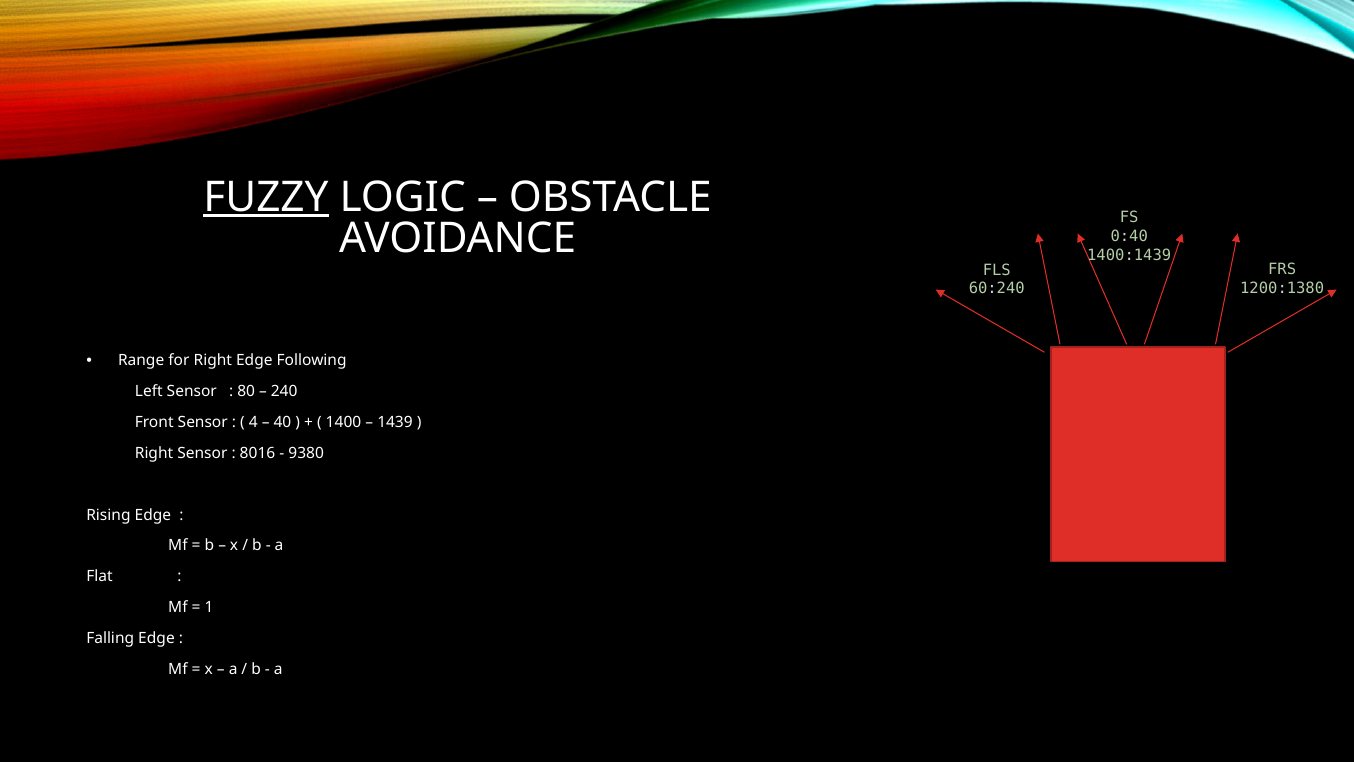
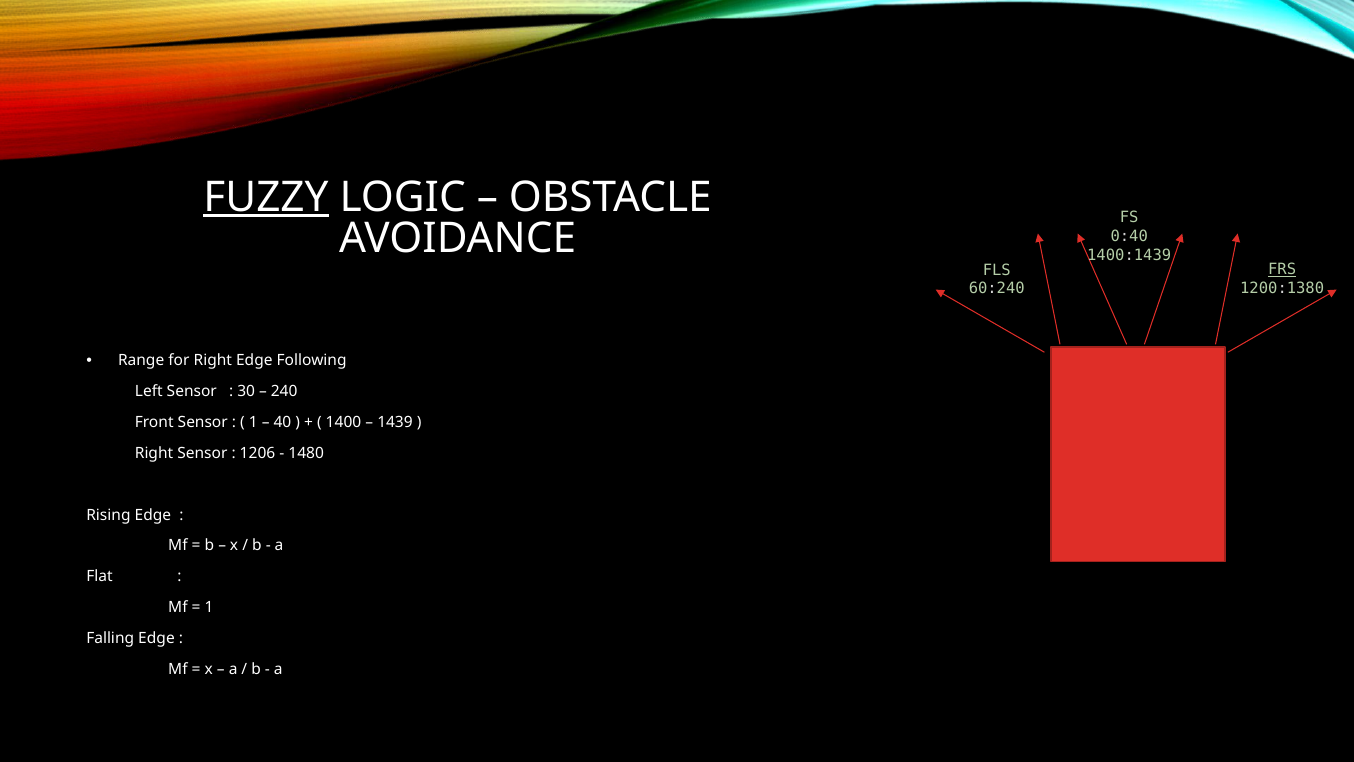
FRS underline: none -> present
80: 80 -> 30
4 at (253, 422): 4 -> 1
8016: 8016 -> 1206
9380: 9380 -> 1480
